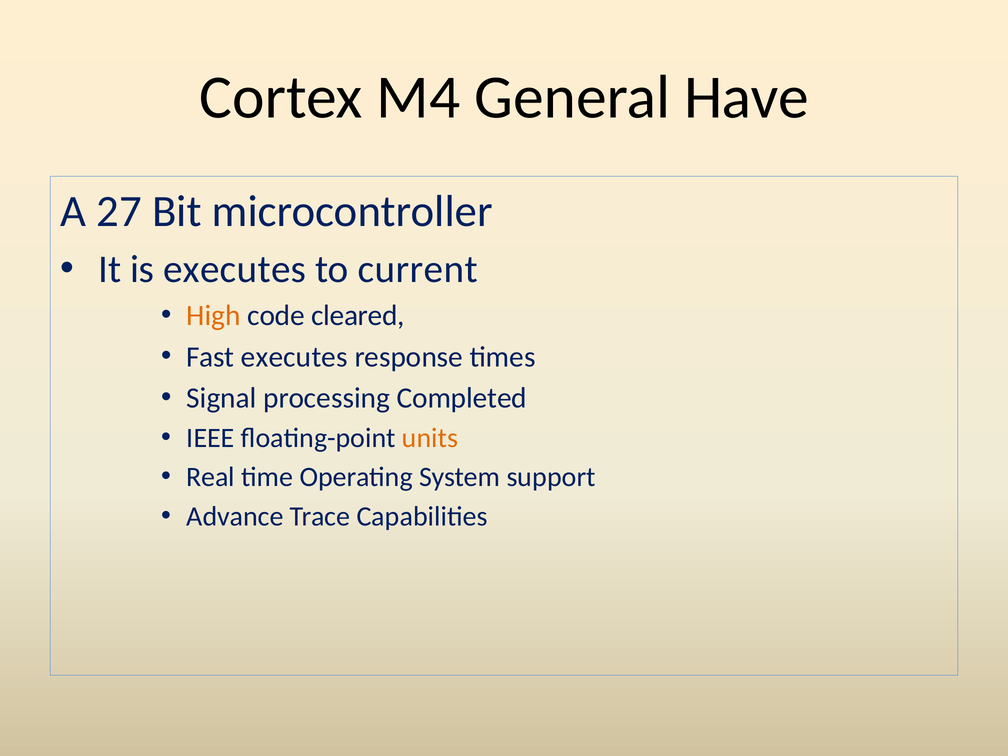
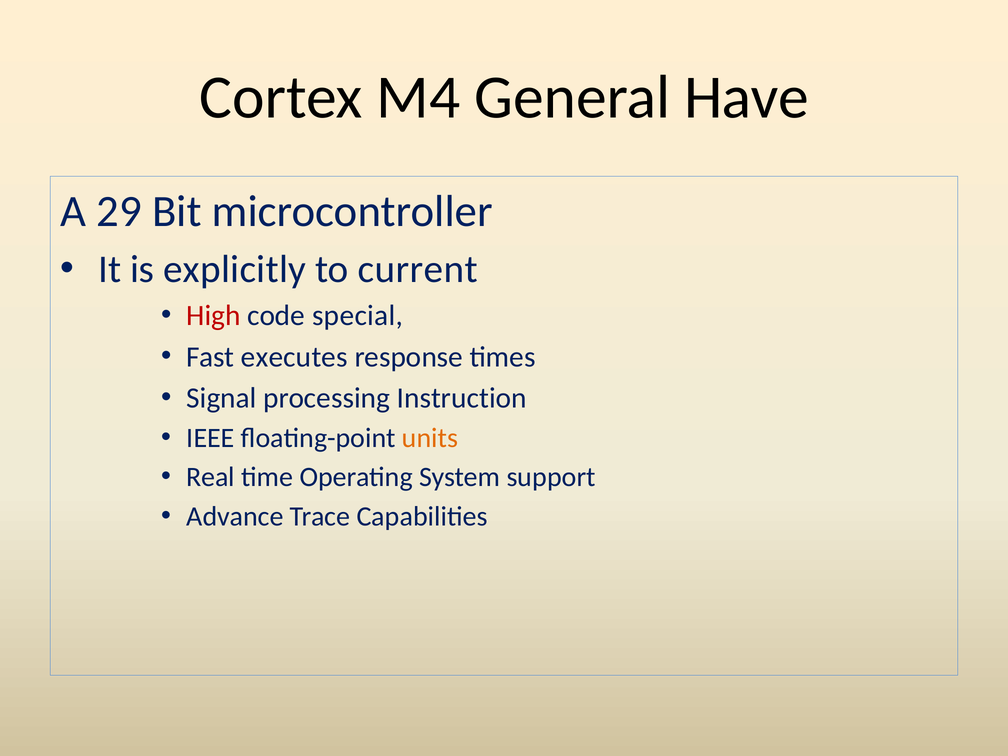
27: 27 -> 29
is executes: executes -> explicitly
High colour: orange -> red
cleared: cleared -> special
Completed: Completed -> Instruction
